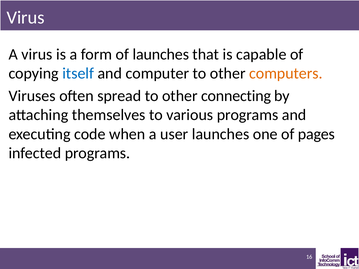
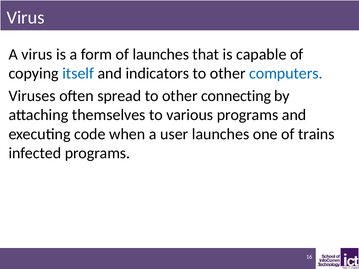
computer: computer -> indicators
computers colour: orange -> blue
pages: pages -> trains
